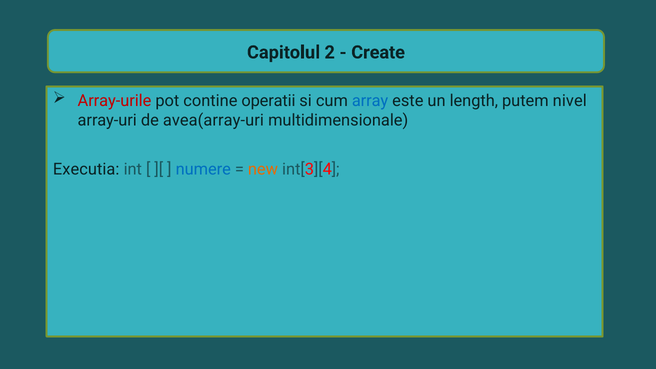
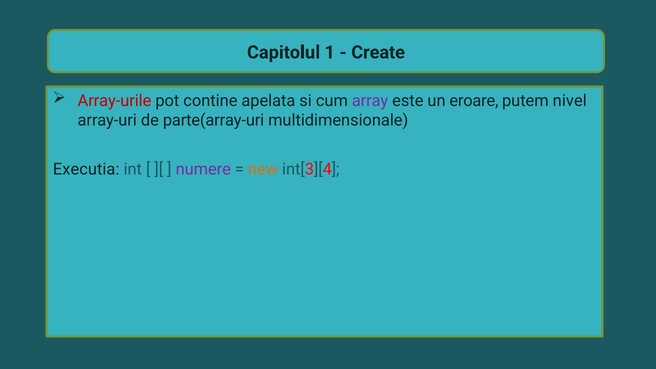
2: 2 -> 1
operatii: operatii -> apelata
array colour: blue -> purple
length: length -> eroare
avea(array-uri: avea(array-uri -> parte(array-uri
numere colour: blue -> purple
